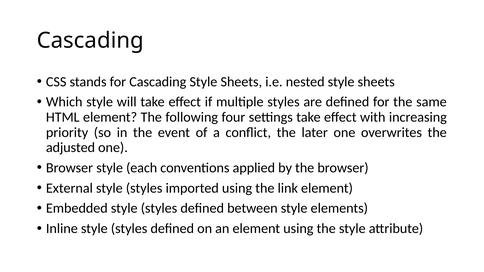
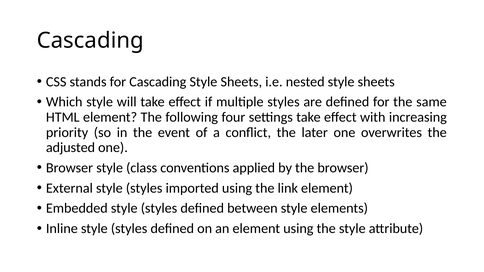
each: each -> class
